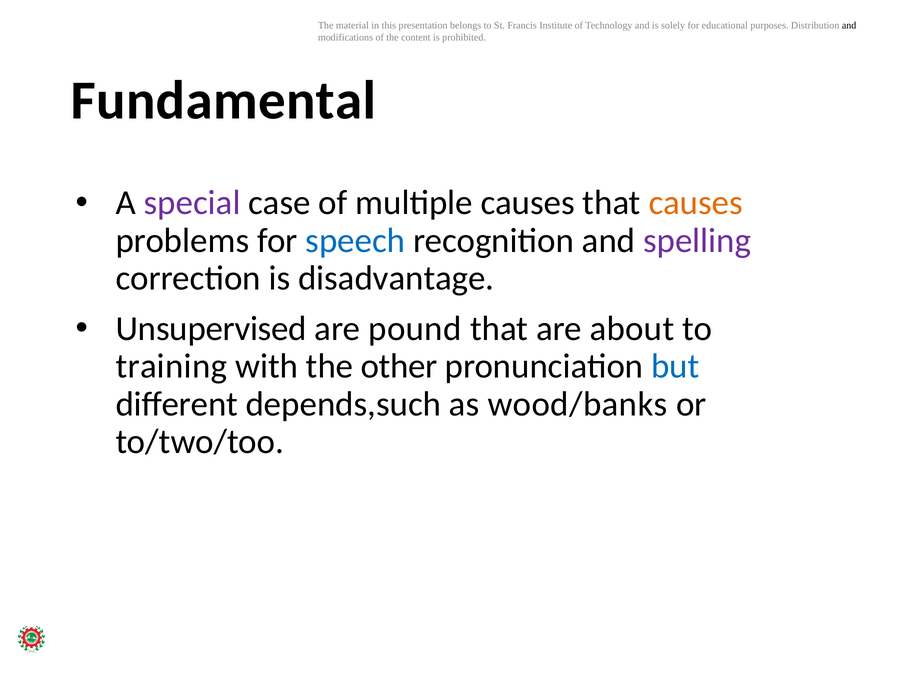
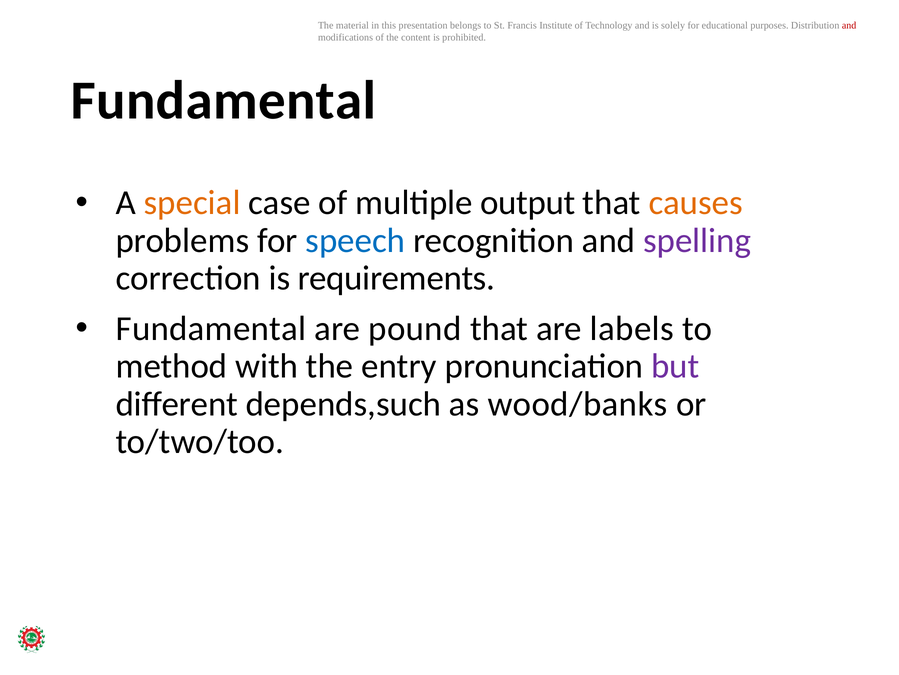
and at (849, 26) colour: black -> red
special colour: purple -> orange
multiple causes: causes -> output
disadvantage: disadvantage -> requirements
Unsupervised at (211, 328): Unsupervised -> Fundamental
about: about -> labels
training: training -> method
other: other -> entry
but colour: blue -> purple
